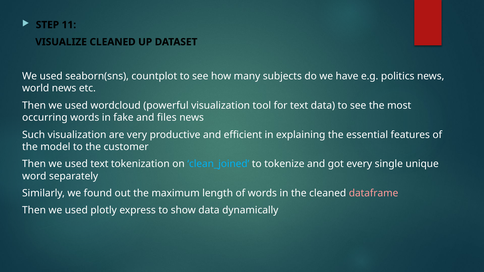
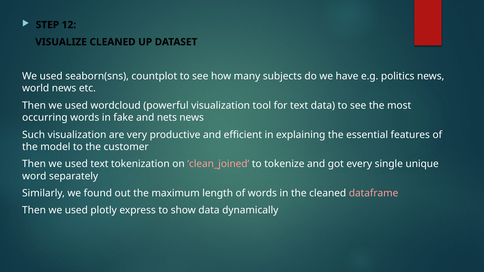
11: 11 -> 12
files: files -> nets
clean_joined colour: light blue -> pink
